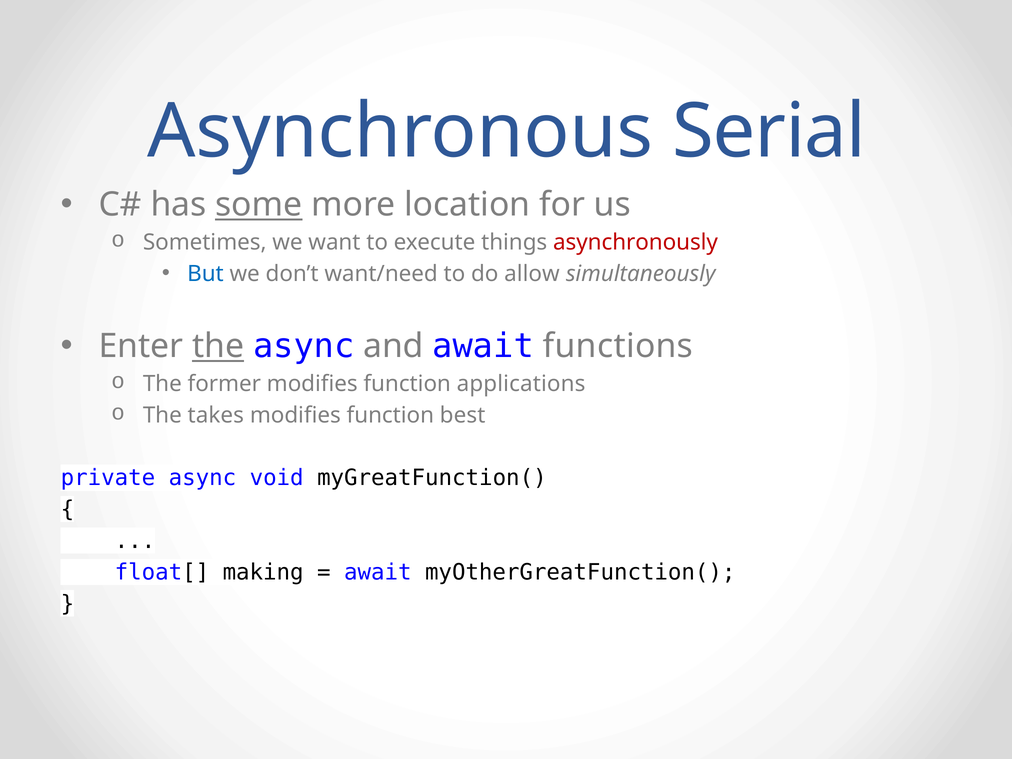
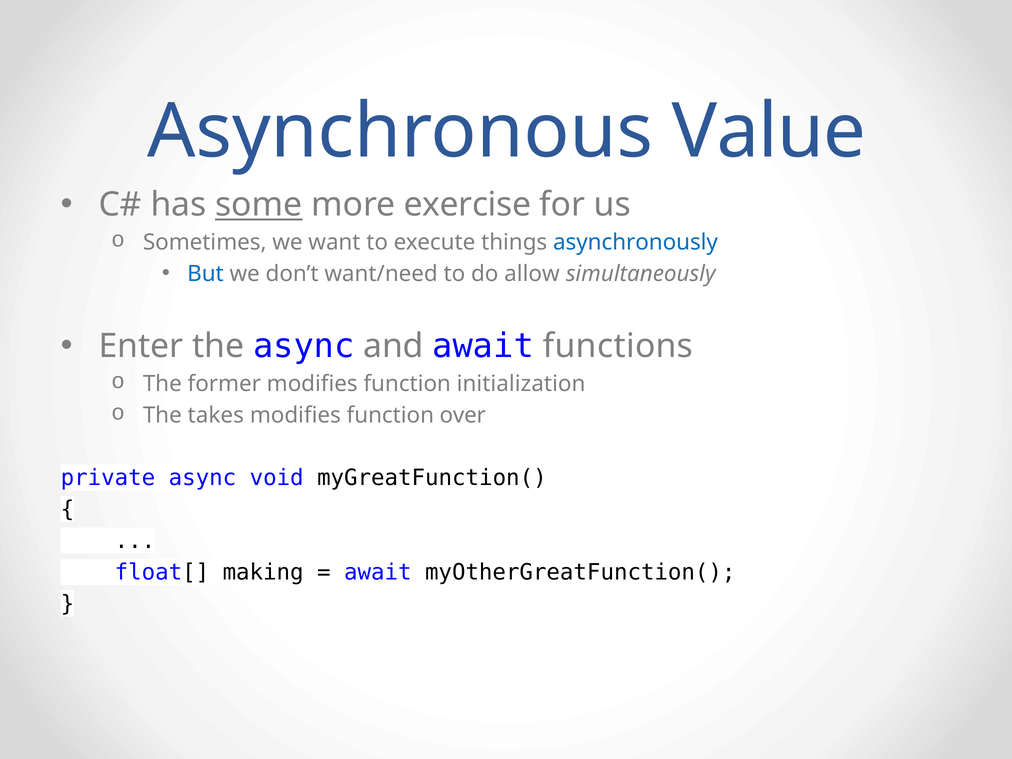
Serial: Serial -> Value
location: location -> exercise
asynchronously colour: red -> blue
the at (218, 346) underline: present -> none
applications: applications -> initialization
best: best -> over
